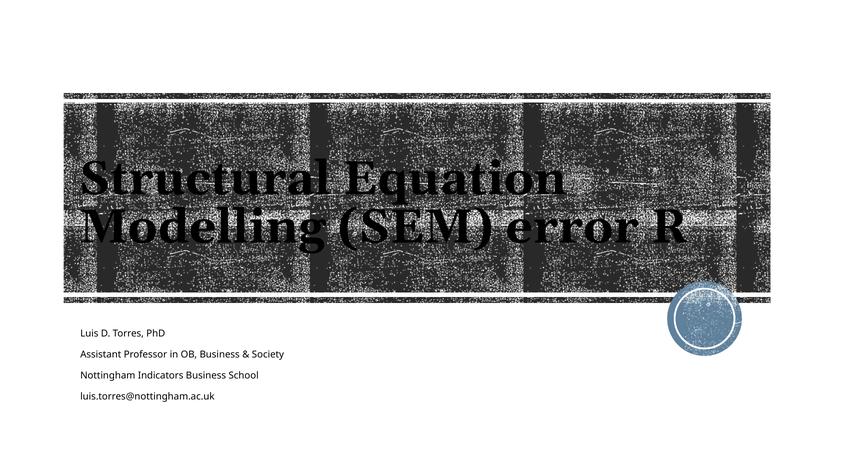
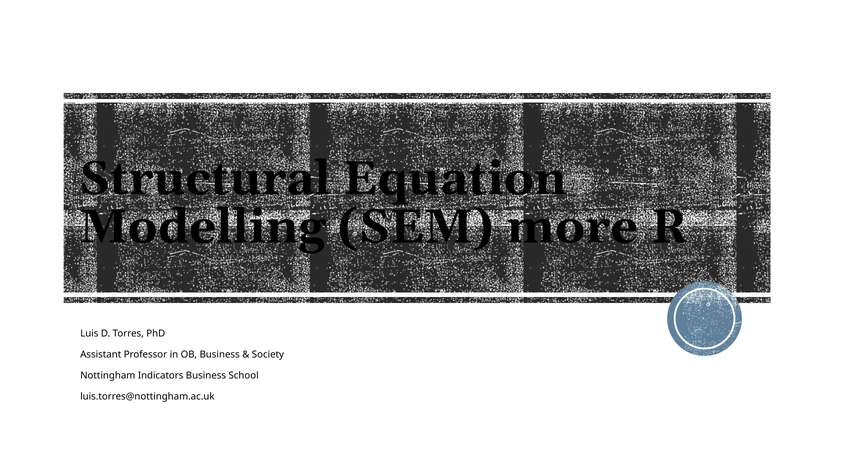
error: error -> more
